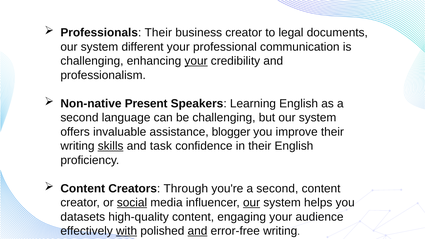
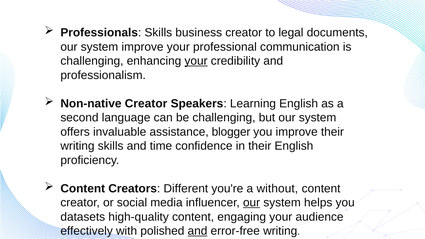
Professionals Their: Their -> Skills
system different: different -> improve
Non-native Present: Present -> Creator
skills at (111, 146) underline: present -> none
task: task -> time
Through: Through -> Different
you're a second: second -> without
social underline: present -> none
with underline: present -> none
